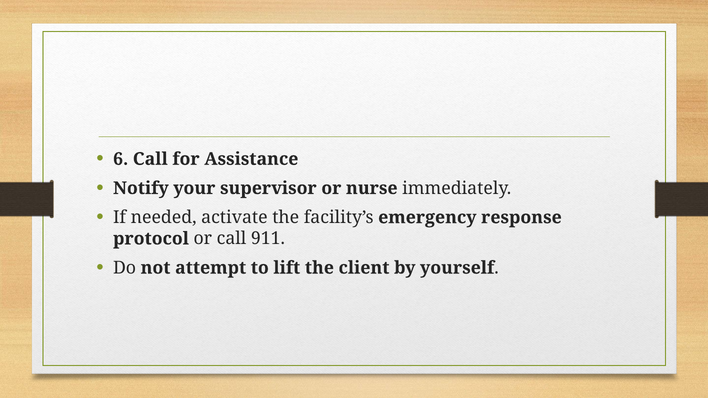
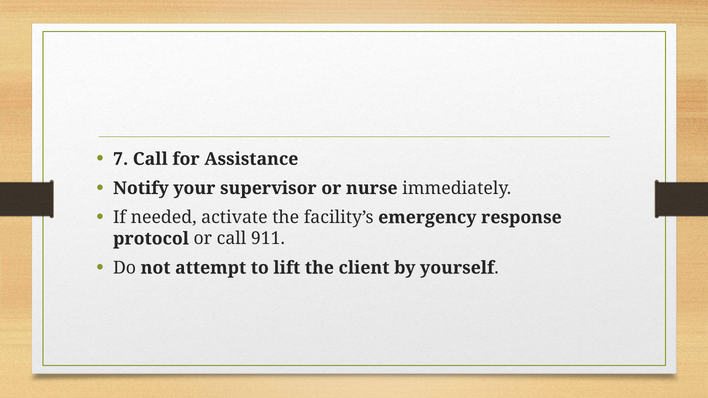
6: 6 -> 7
